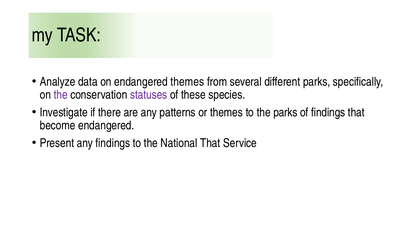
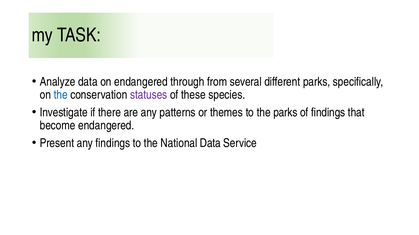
endangered themes: themes -> through
the at (61, 95) colour: purple -> blue
National That: That -> Data
